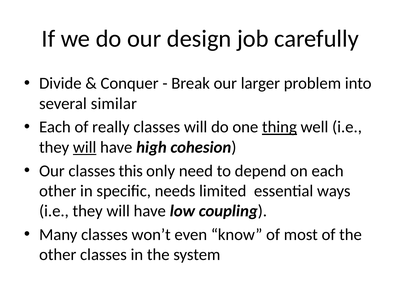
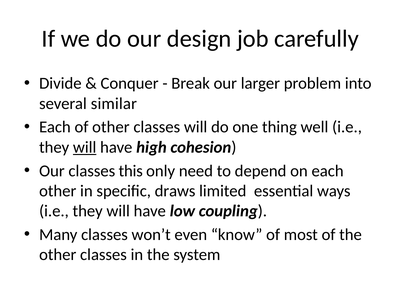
of really: really -> other
thing underline: present -> none
needs: needs -> draws
